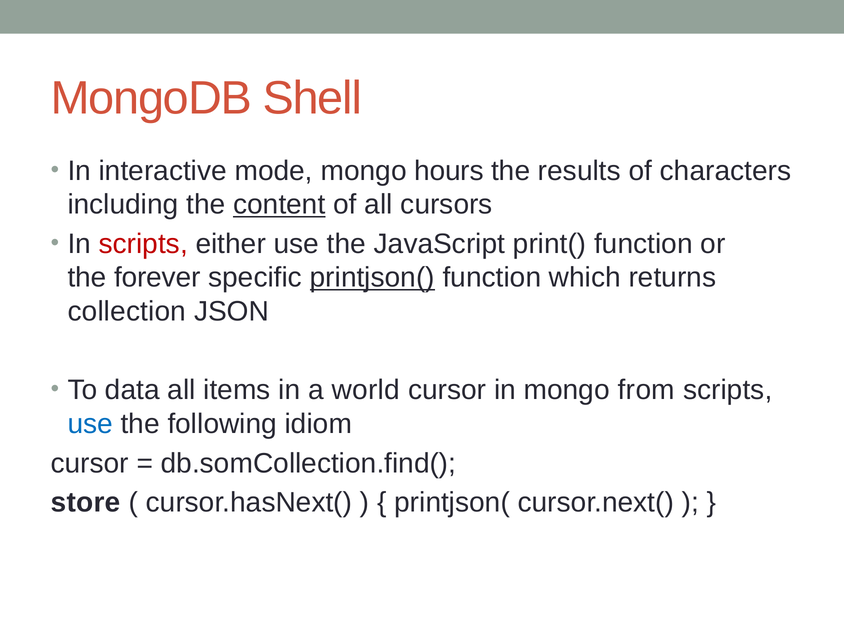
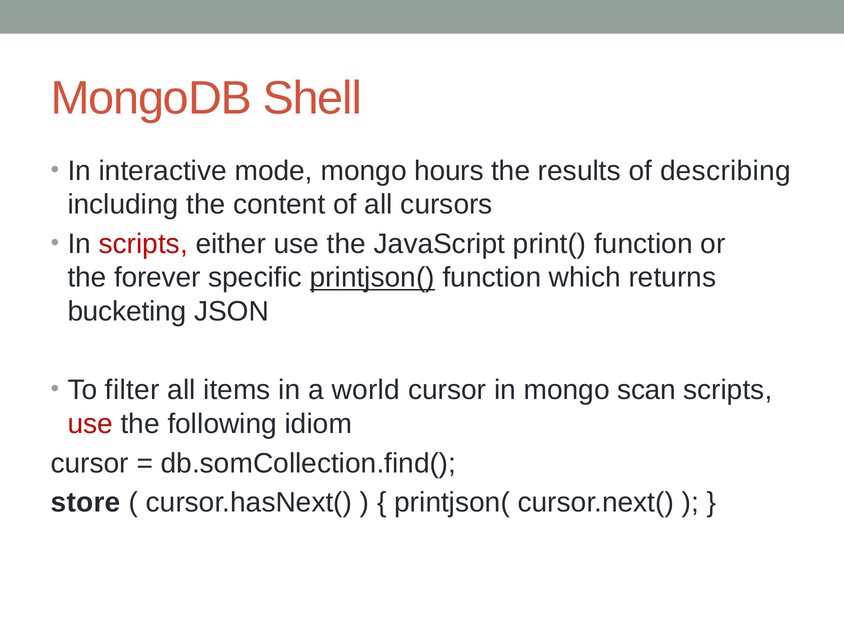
characters: characters -> describing
content underline: present -> none
collection: collection -> bucketing
data: data -> filter
from: from -> scan
use at (90, 424) colour: blue -> red
